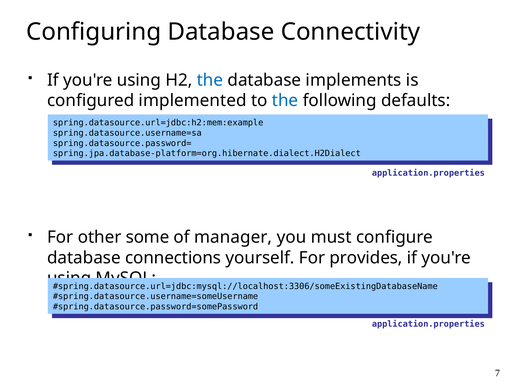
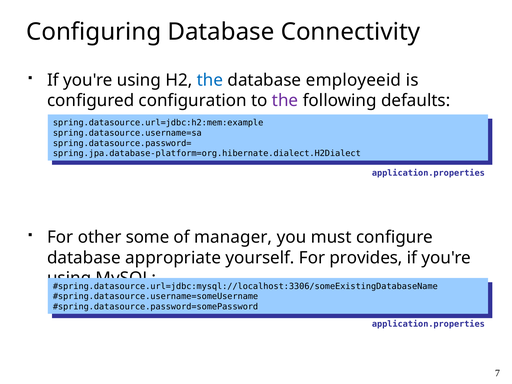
implements: implements -> employeeid
implemented: implemented -> configuration
the at (285, 101) colour: blue -> purple
connections: connections -> appropriate
